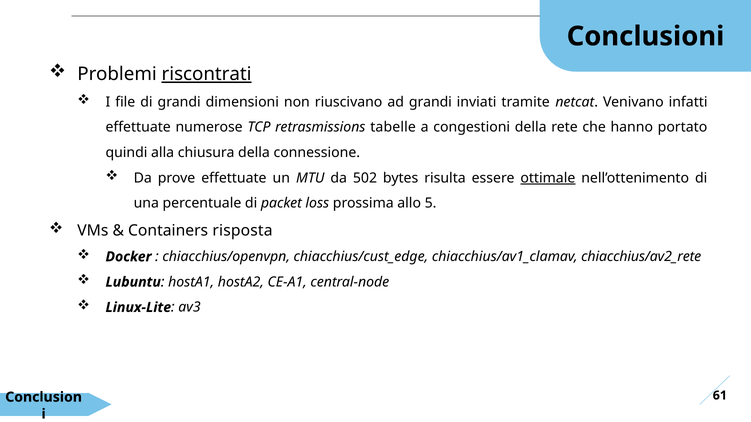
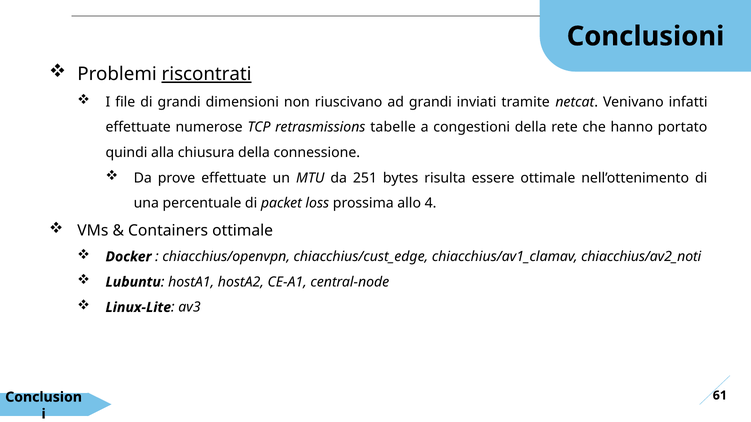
502: 502 -> 251
ottimale at (548, 178) underline: present -> none
5: 5 -> 4
Containers risposta: risposta -> ottimale
chiacchius/av2_rete: chiacchius/av2_rete -> chiacchius/av2_noti
